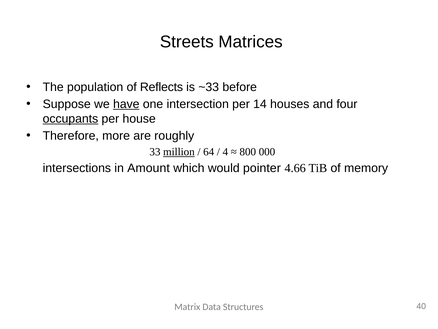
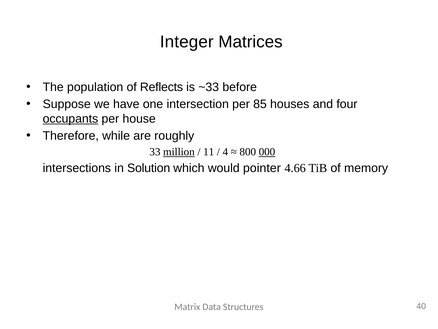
Streets: Streets -> Integer
have underline: present -> none
14: 14 -> 85
more: more -> while
64: 64 -> 11
000 underline: none -> present
Amount: Amount -> Solution
